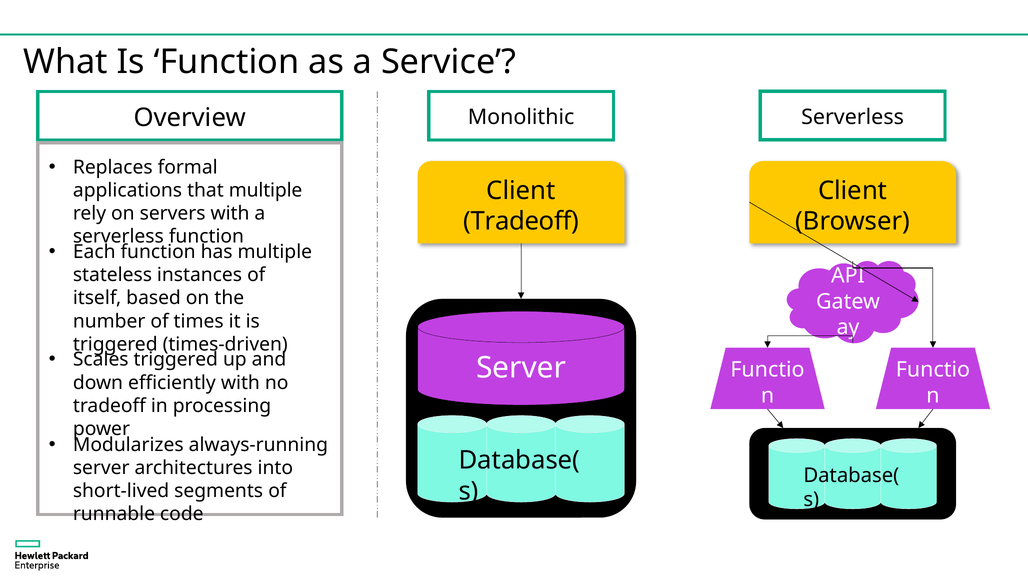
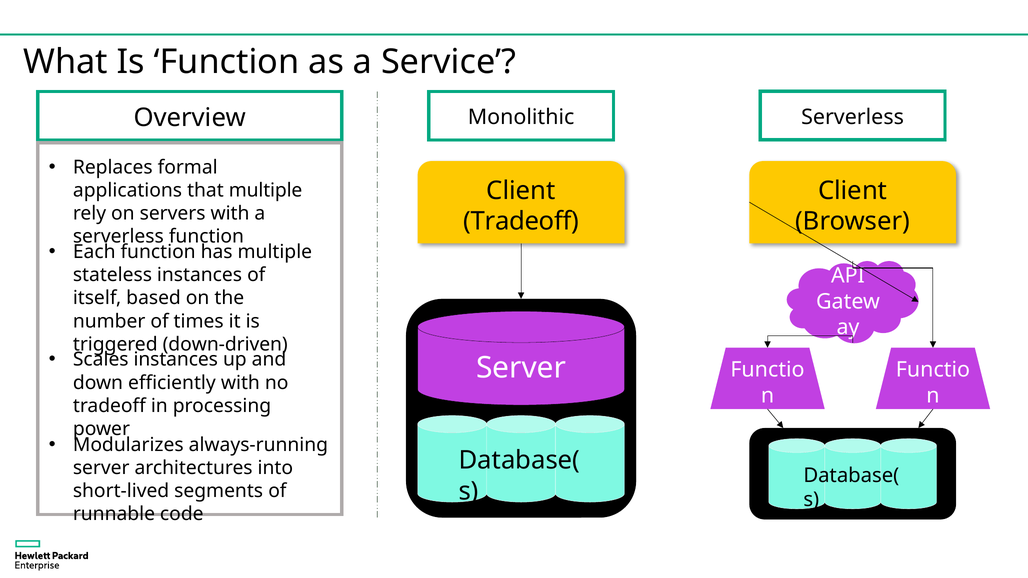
times-driven: times-driven -> down-driven
Scales triggered: triggered -> instances
